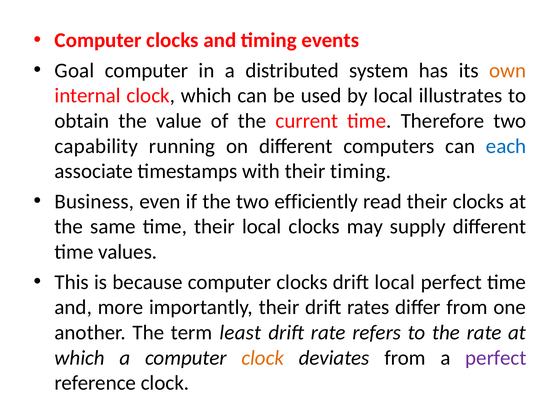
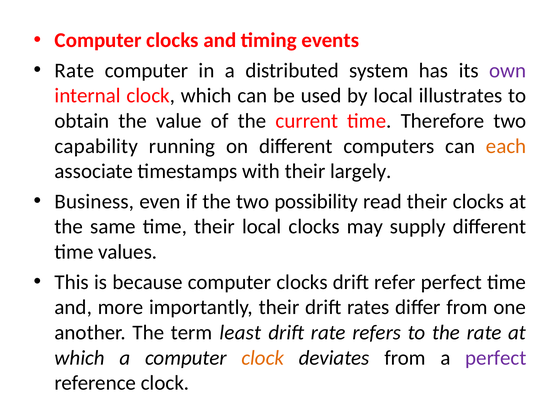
Goal at (74, 70): Goal -> Rate
own colour: orange -> purple
each colour: blue -> orange
their timing: timing -> largely
efficiently: efficiently -> possibility
drift local: local -> refer
